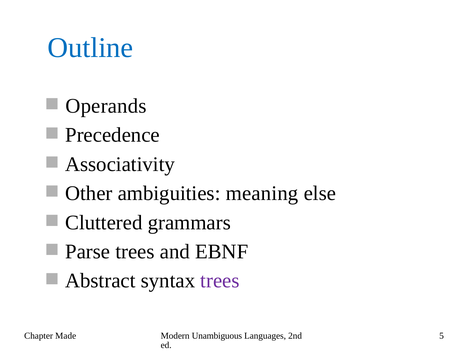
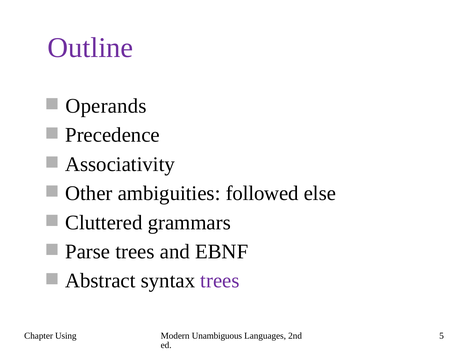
Outline colour: blue -> purple
meaning: meaning -> followed
Made: Made -> Using
